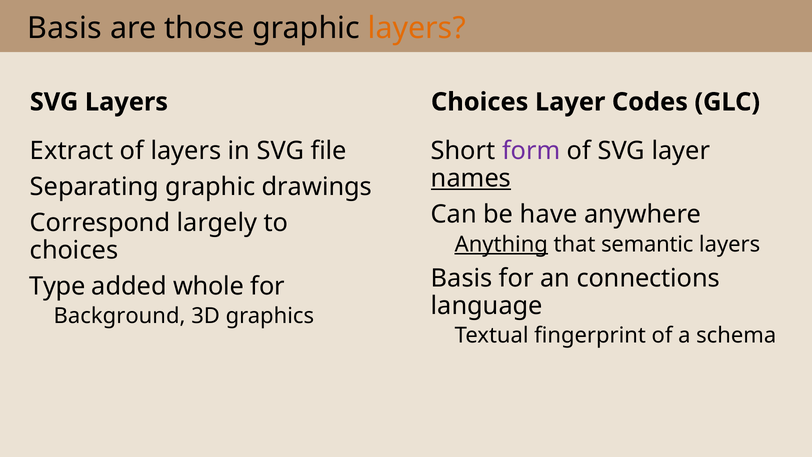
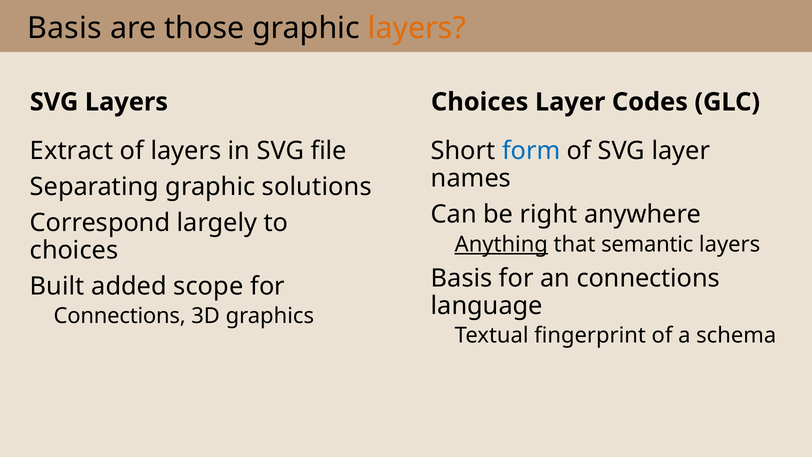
form colour: purple -> blue
names underline: present -> none
drawings: drawings -> solutions
have: have -> right
Type: Type -> Built
whole: whole -> scope
Background at (120, 316): Background -> Connections
